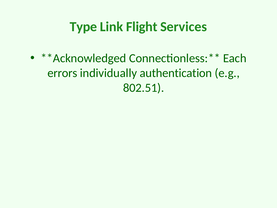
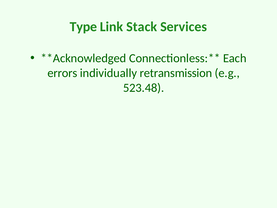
Flight: Flight -> Stack
authentication: authentication -> retransmission
802.51: 802.51 -> 523.48
